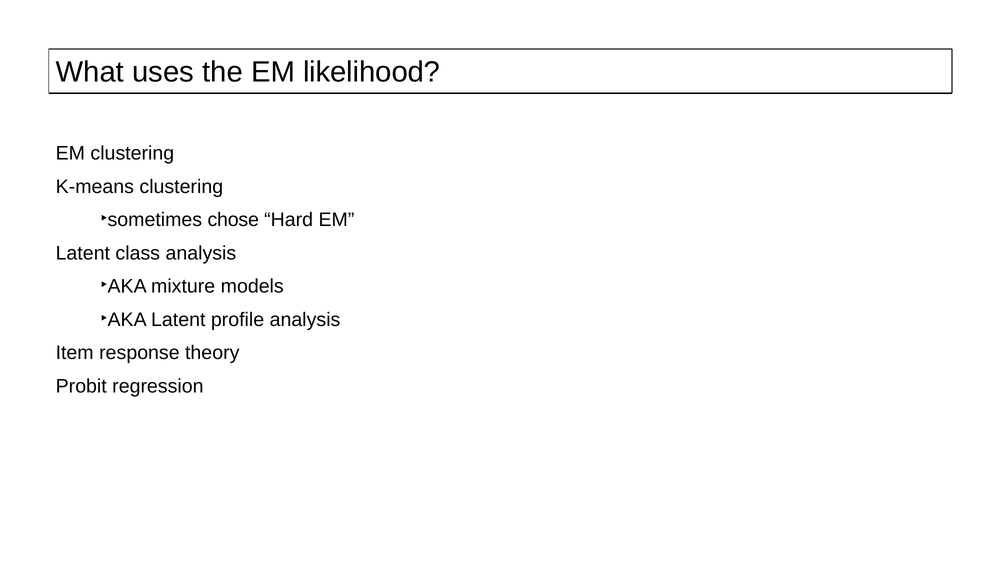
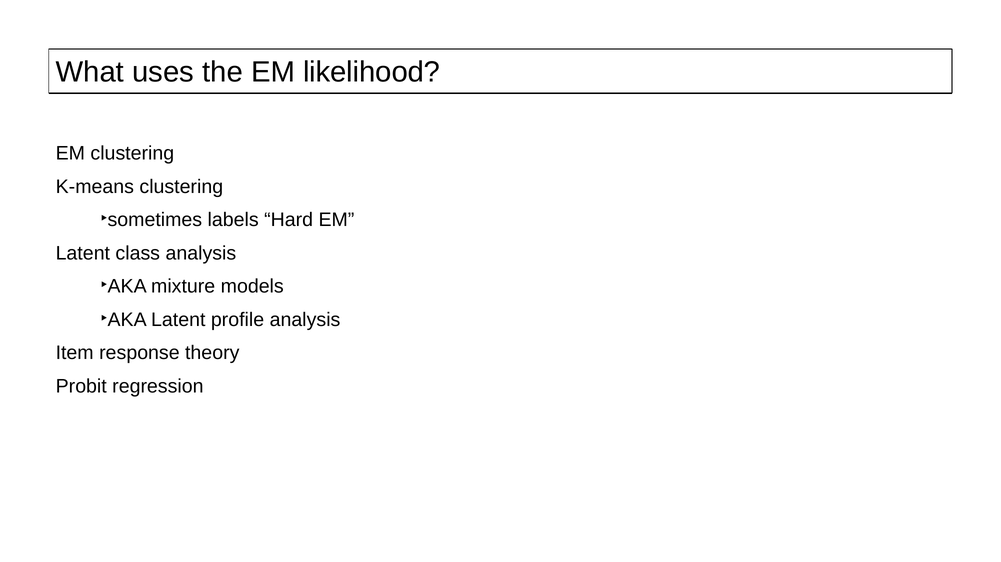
chose: chose -> labels
